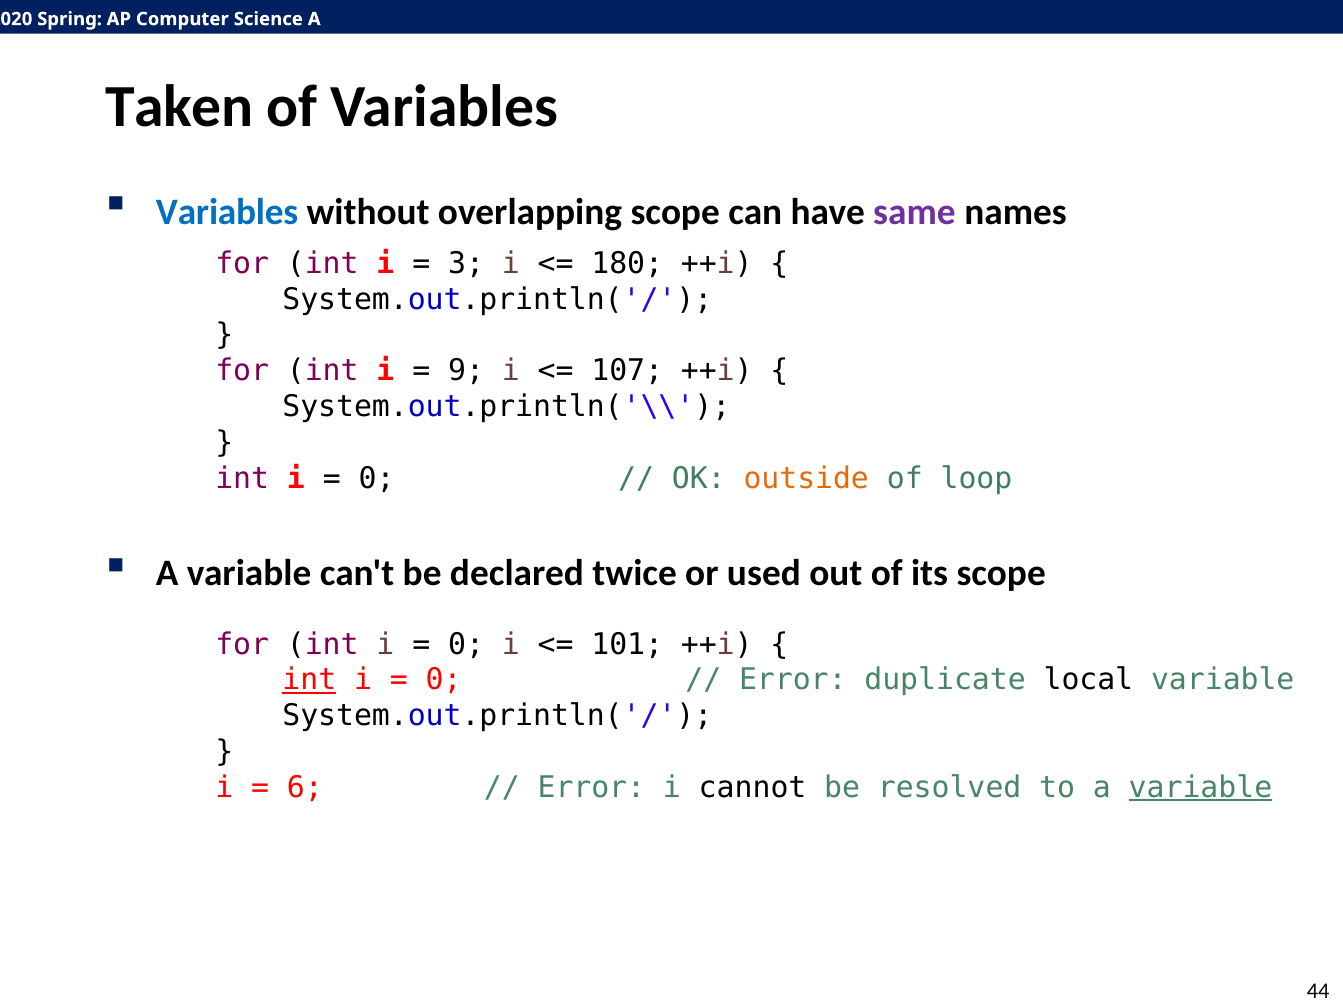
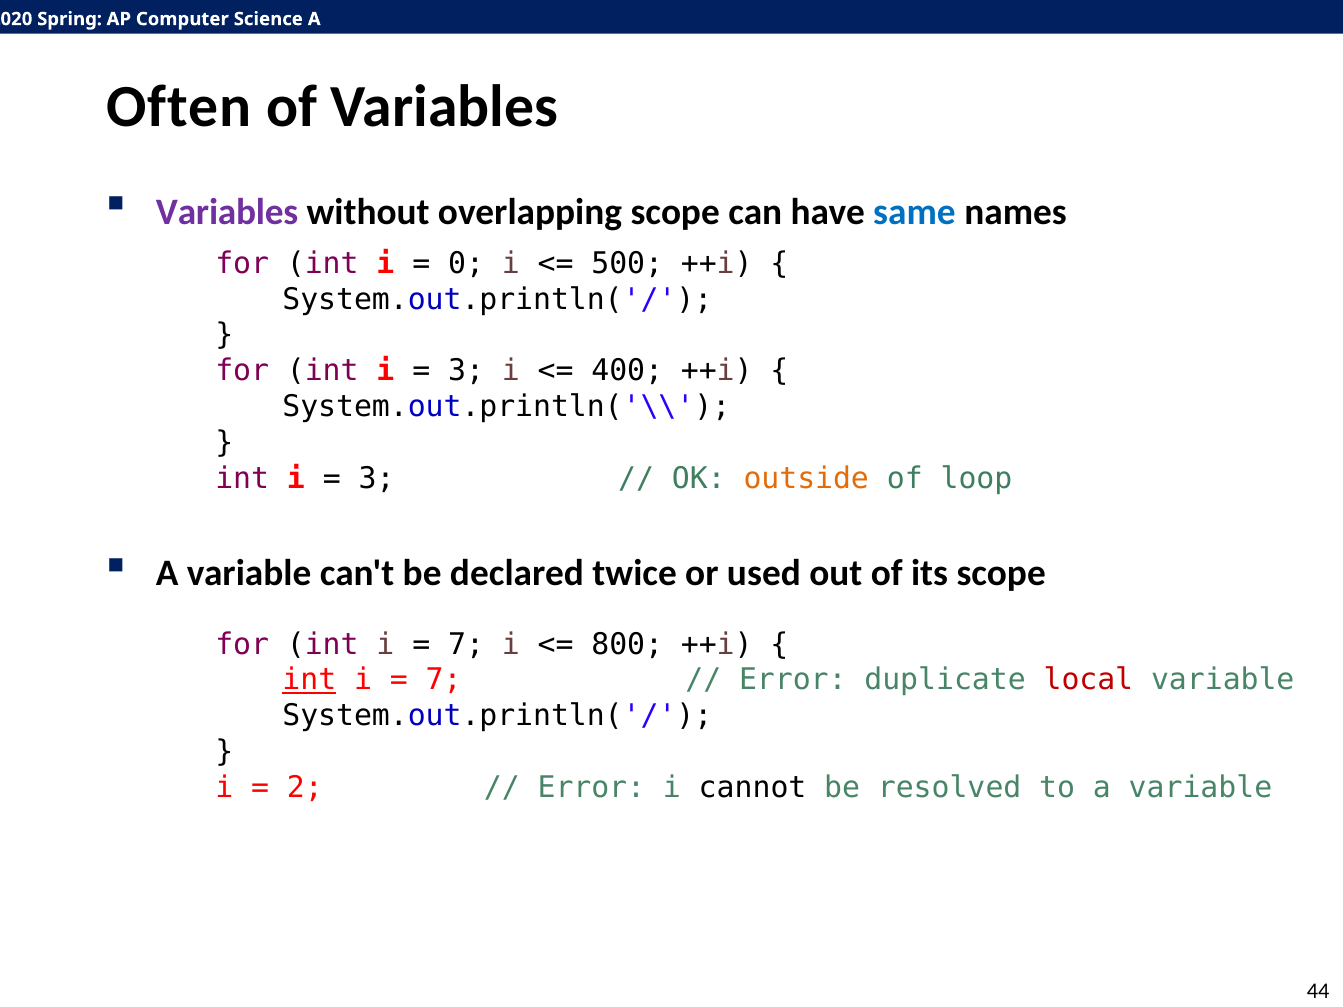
Taken: Taken -> Often
Variables at (227, 212) colour: blue -> purple
same colour: purple -> blue
3: 3 -> 0
180: 180 -> 500
9 at (466, 371): 9 -> 3
107: 107 -> 400
0 at (377, 478): 0 -> 3
0 at (466, 644): 0 -> 7
101: 101 -> 800
0 at (444, 680): 0 -> 7
local colour: black -> red
6: 6 -> 2
variable at (1200, 788) underline: present -> none
